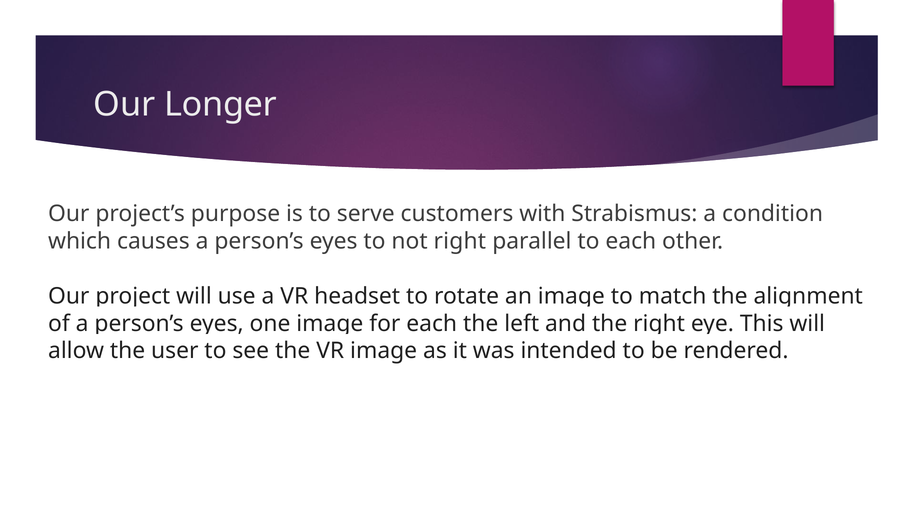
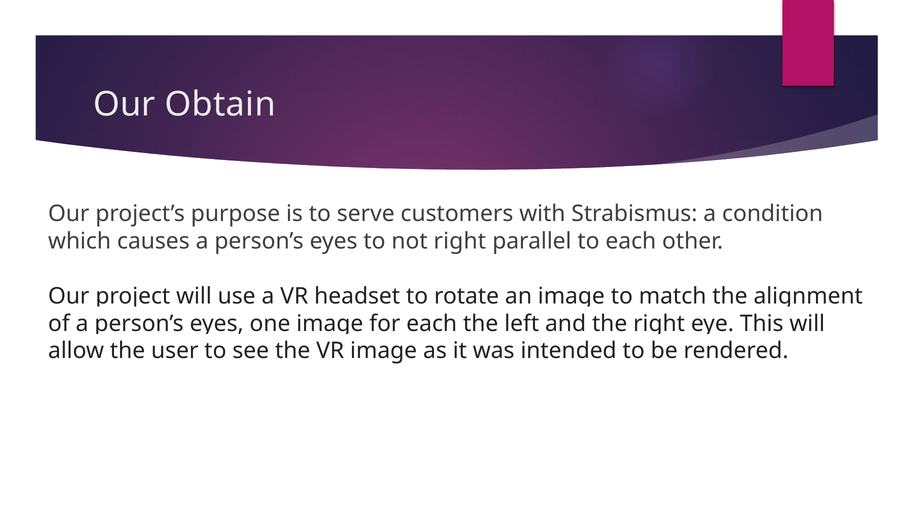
Longer: Longer -> Obtain
